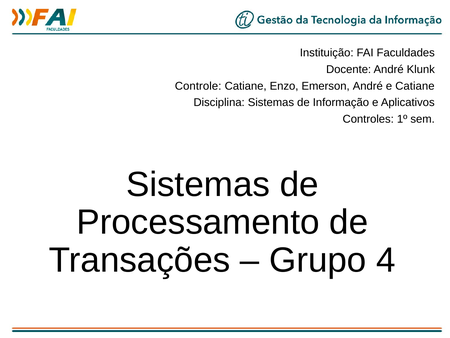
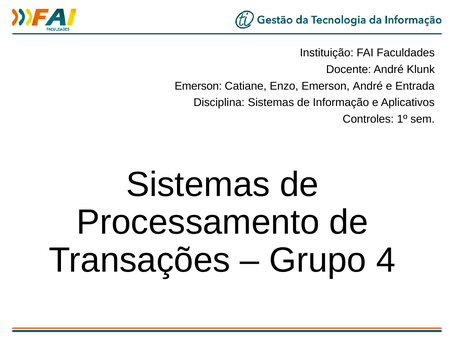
Controle at (198, 86): Controle -> Emerson
e Catiane: Catiane -> Entrada
